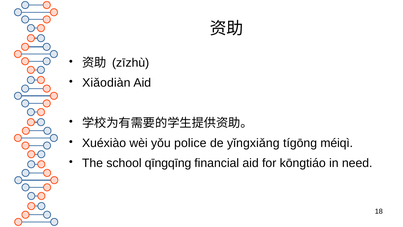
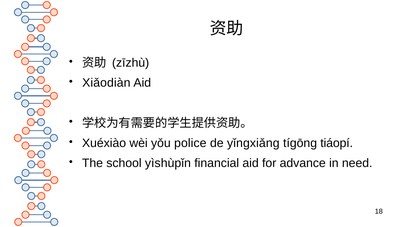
méiqì: méiqì -> tiáopí
qīngqīng: qīngqīng -> yìshùpǐn
kōngtiáo: kōngtiáo -> advance
